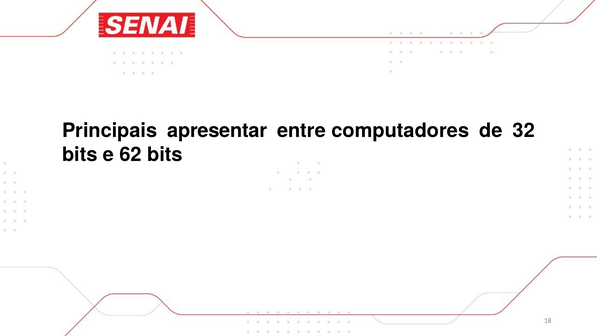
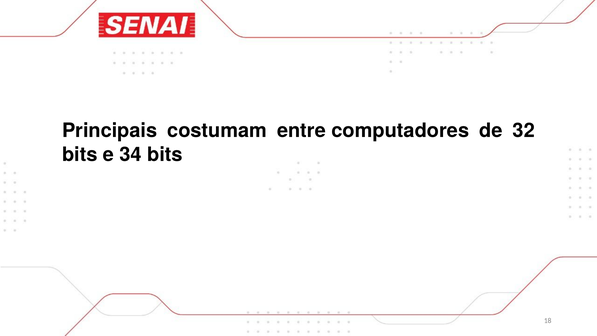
apresentar: apresentar -> costumam
62: 62 -> 34
